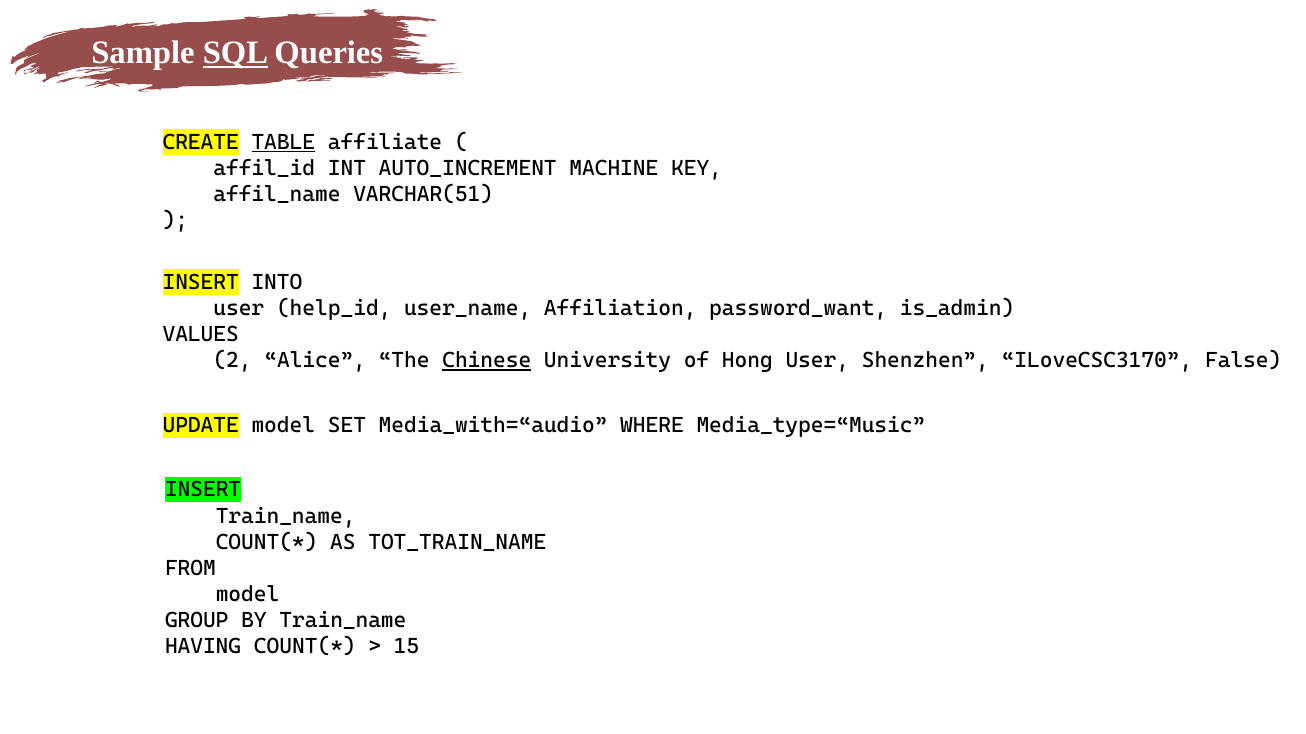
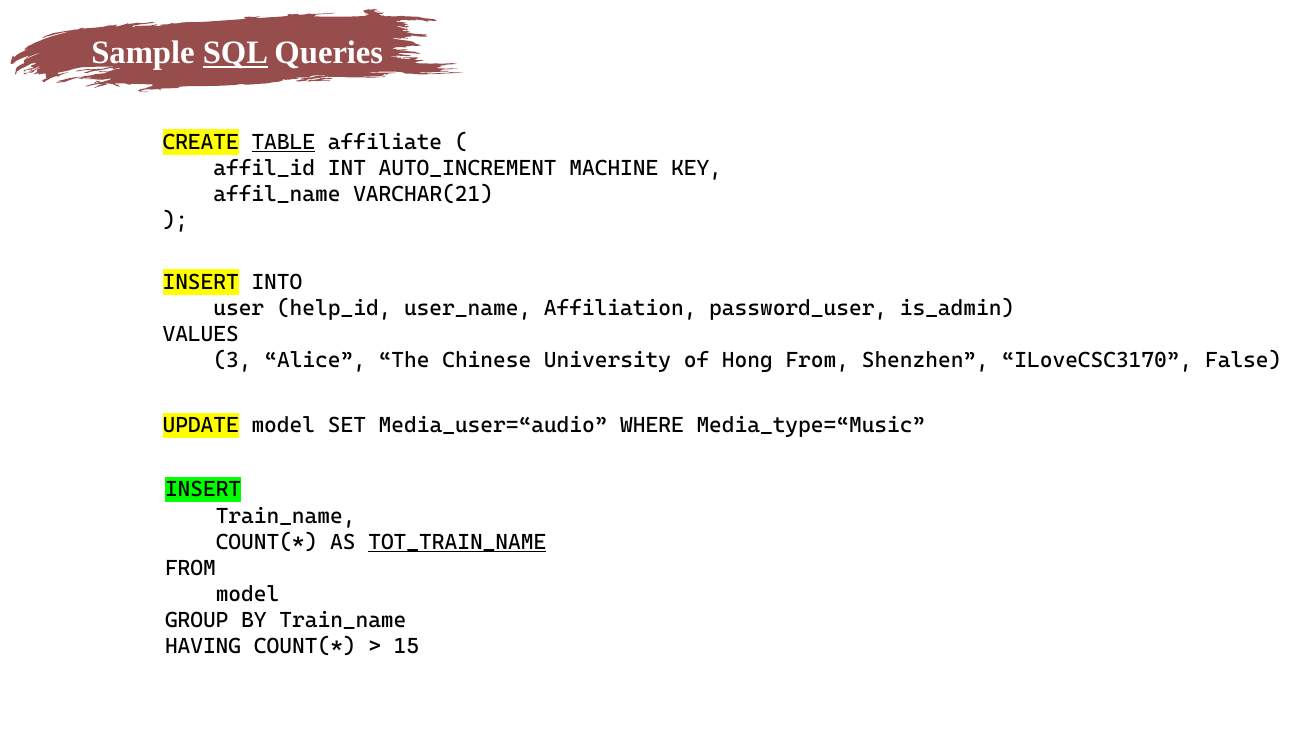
VARCHAR(51: VARCHAR(51 -> VARCHAR(21
password_want: password_want -> password_user
2: 2 -> 3
Chinese underline: present -> none
Hong User: User -> From
Media_with=“audio: Media_with=“audio -> Media_user=“audio
TOT_TRAIN_NAME underline: none -> present
